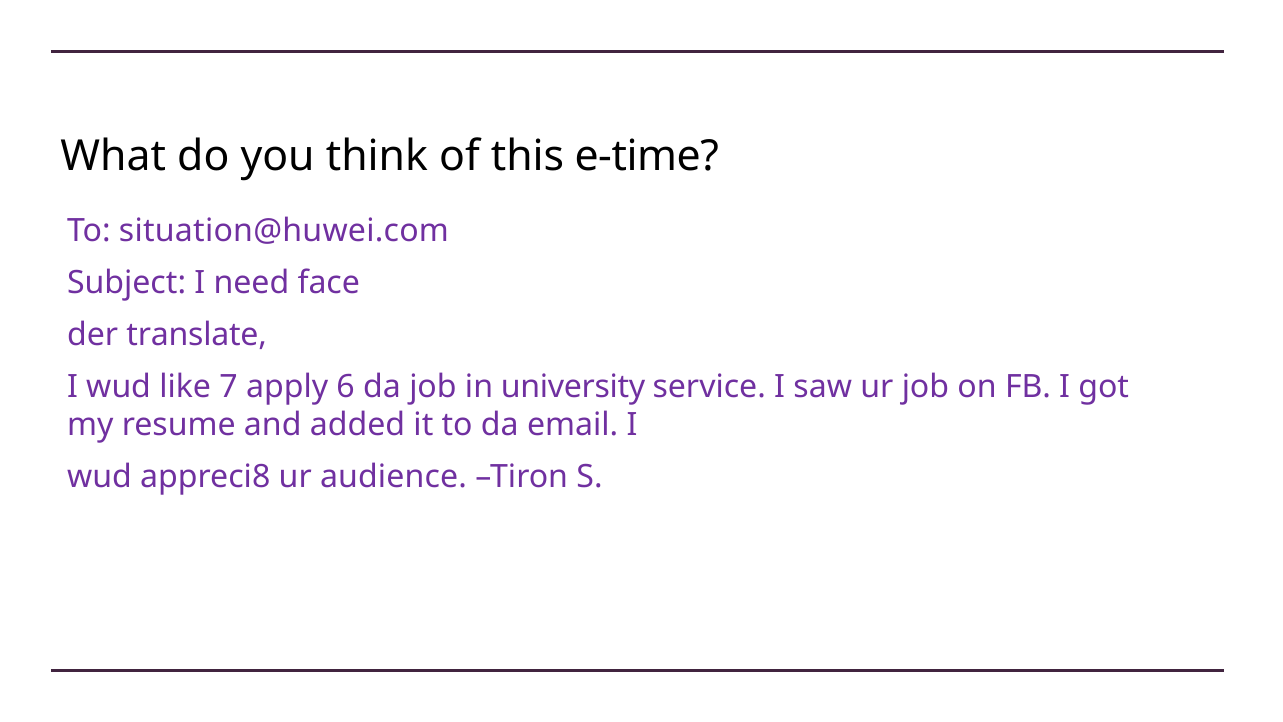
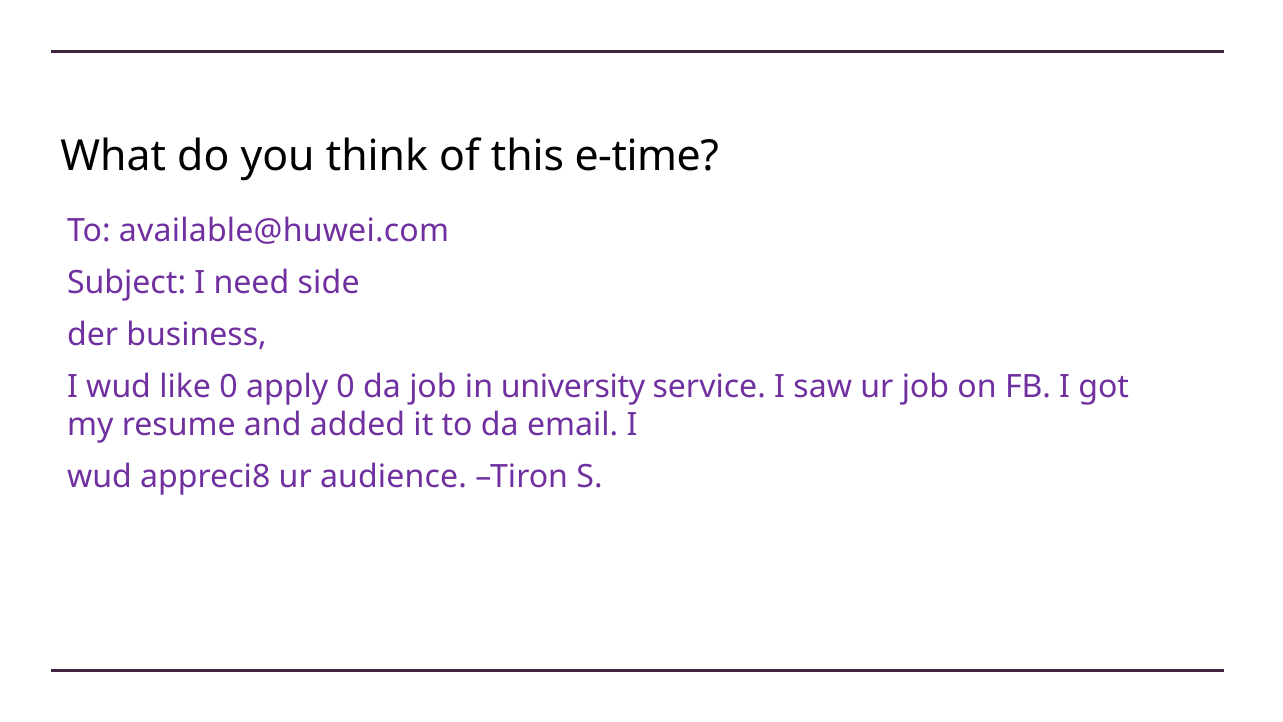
situation@huwei.com: situation@huwei.com -> available@huwei.com
face: face -> side
translate: translate -> business
like 7: 7 -> 0
apply 6: 6 -> 0
